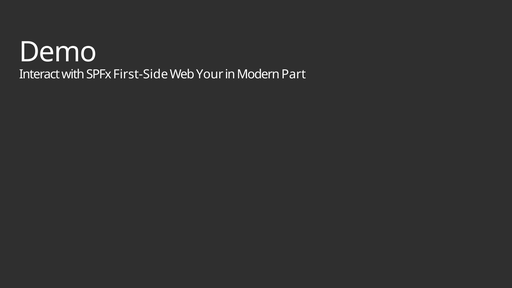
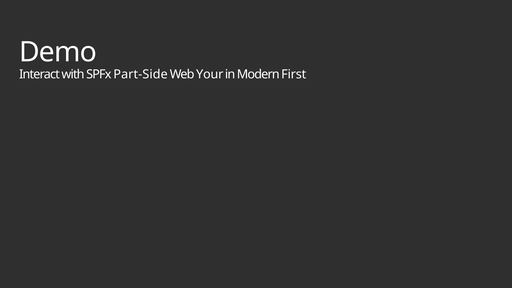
First-Side: First-Side -> Part-Side
Part: Part -> First
